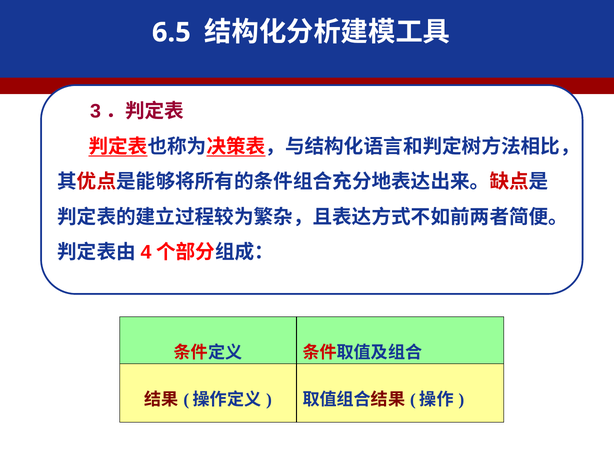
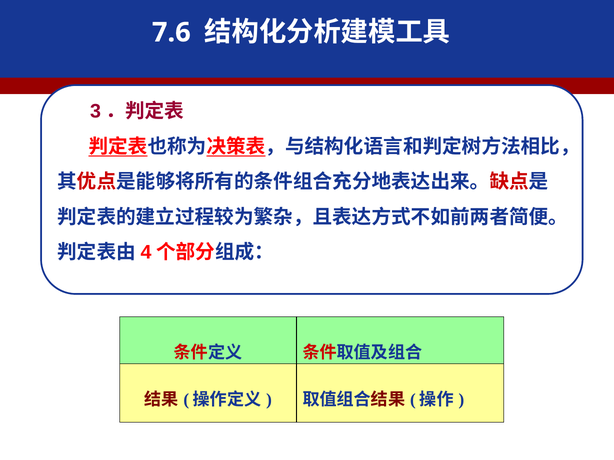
6.5: 6.5 -> 7.6
